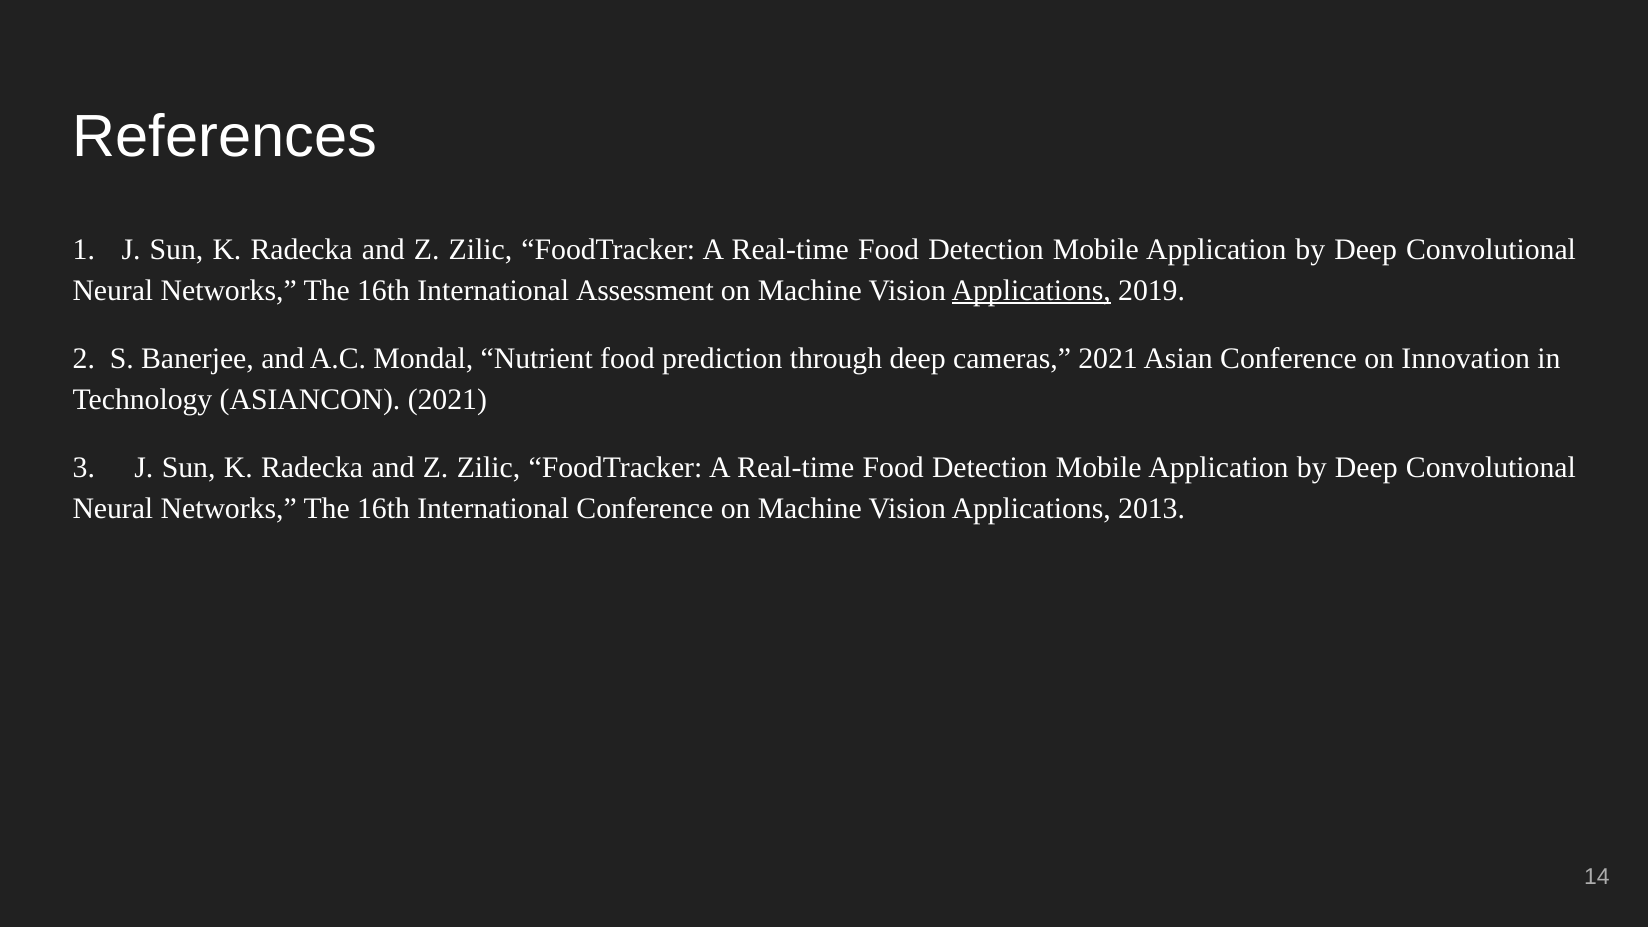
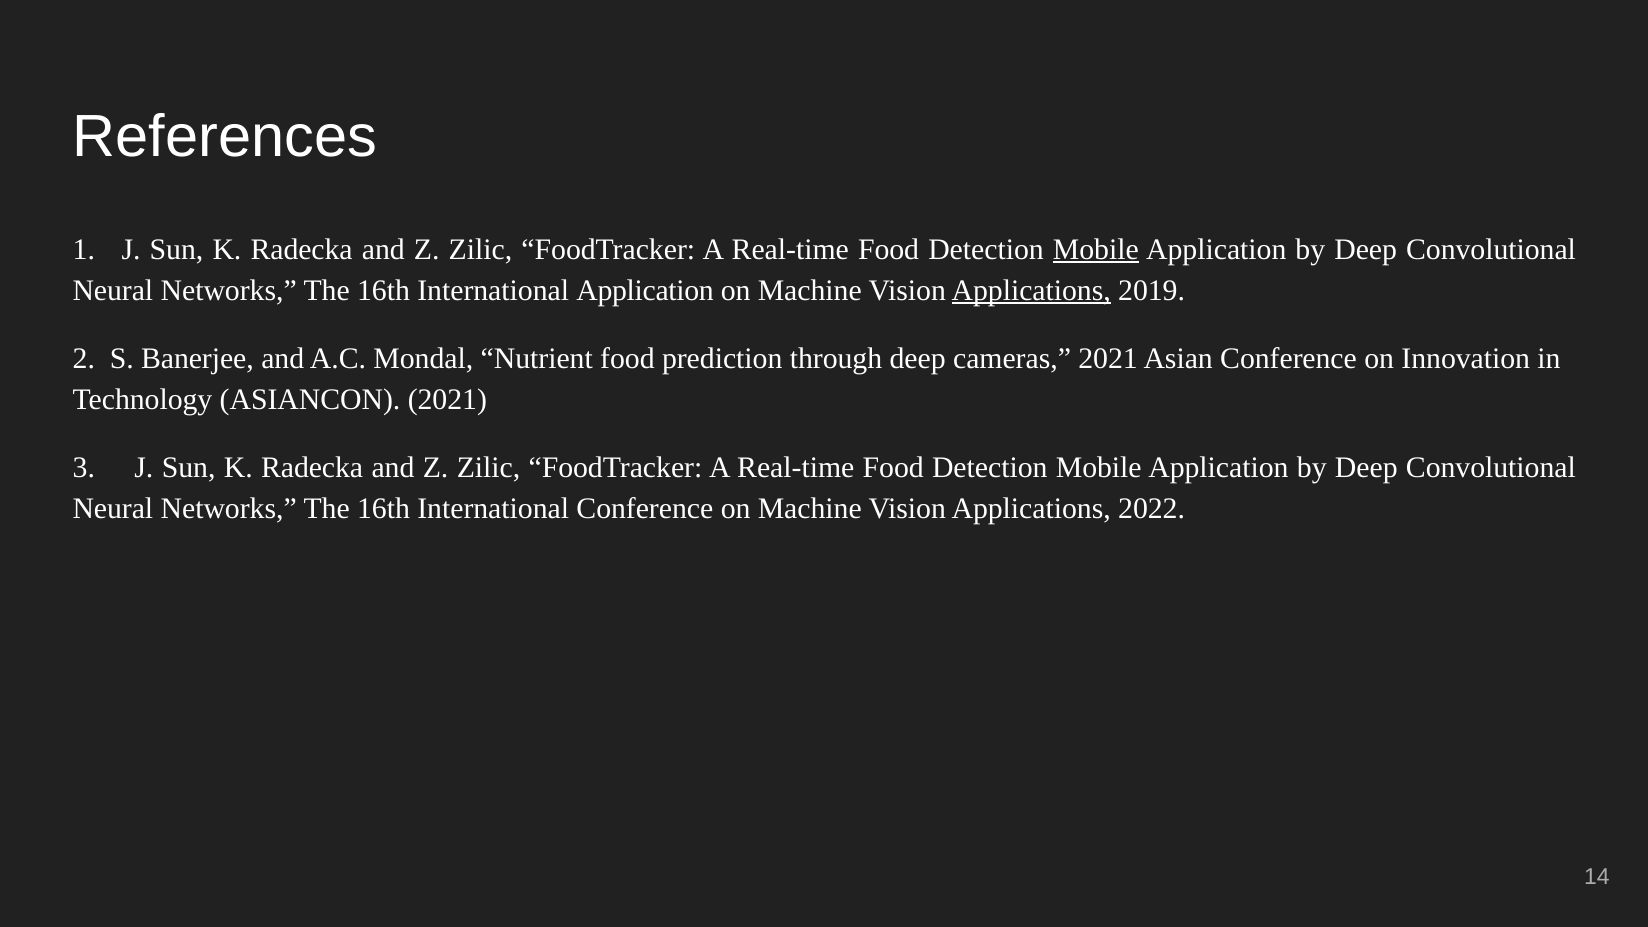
Mobile at (1096, 249) underline: none -> present
International Assessment: Assessment -> Application
2013: 2013 -> 2022
